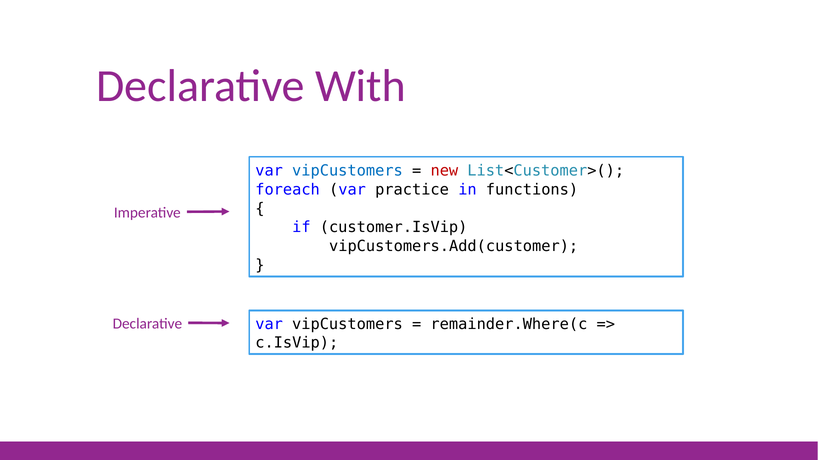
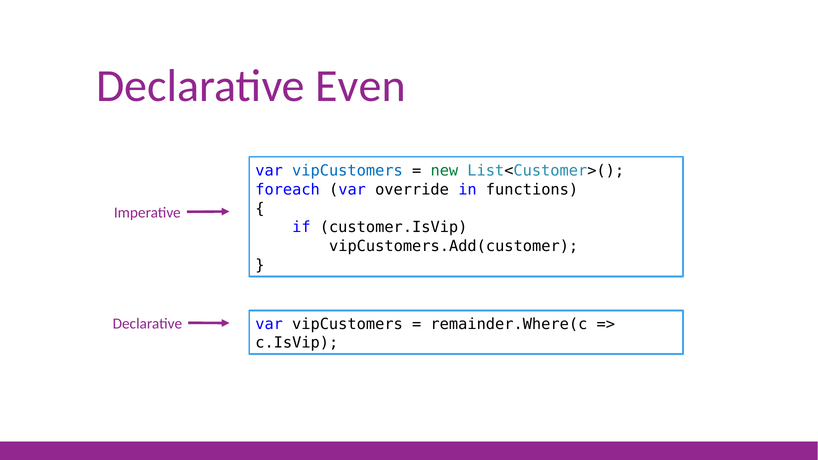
With: With -> Even
new colour: red -> green
practice: practice -> override
